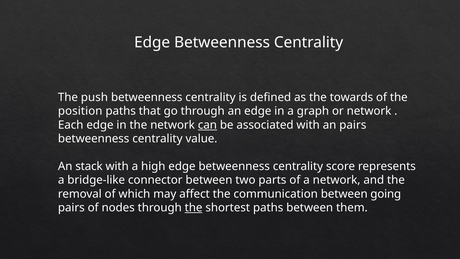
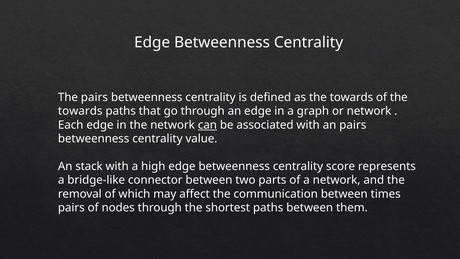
The push: push -> pairs
position at (80, 111): position -> towards
going: going -> times
the at (194, 208) underline: present -> none
